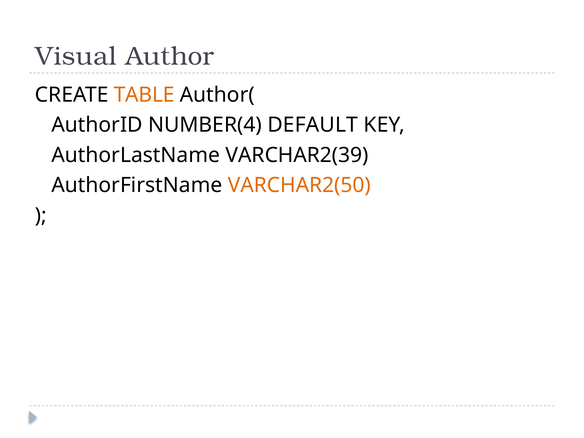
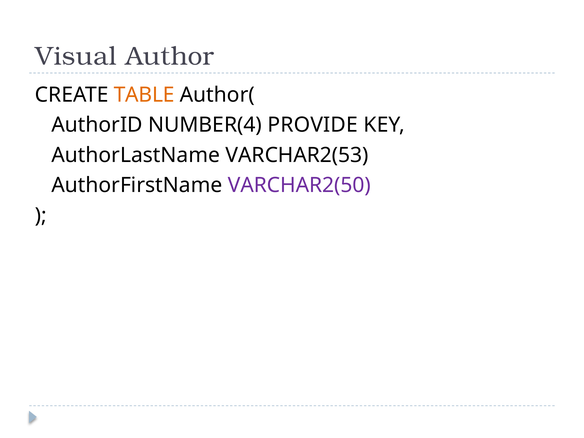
DEFAULT: DEFAULT -> PROVIDE
VARCHAR2(39: VARCHAR2(39 -> VARCHAR2(53
VARCHAR2(50 colour: orange -> purple
